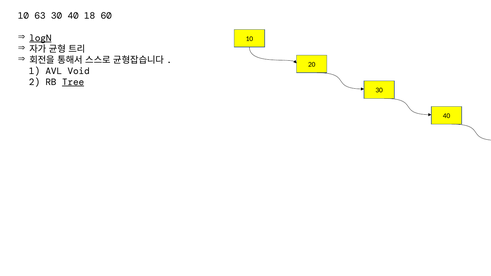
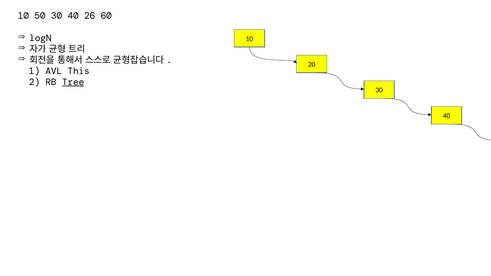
63: 63 -> 50
18: 18 -> 26
logN underline: present -> none
Void: Void -> This
